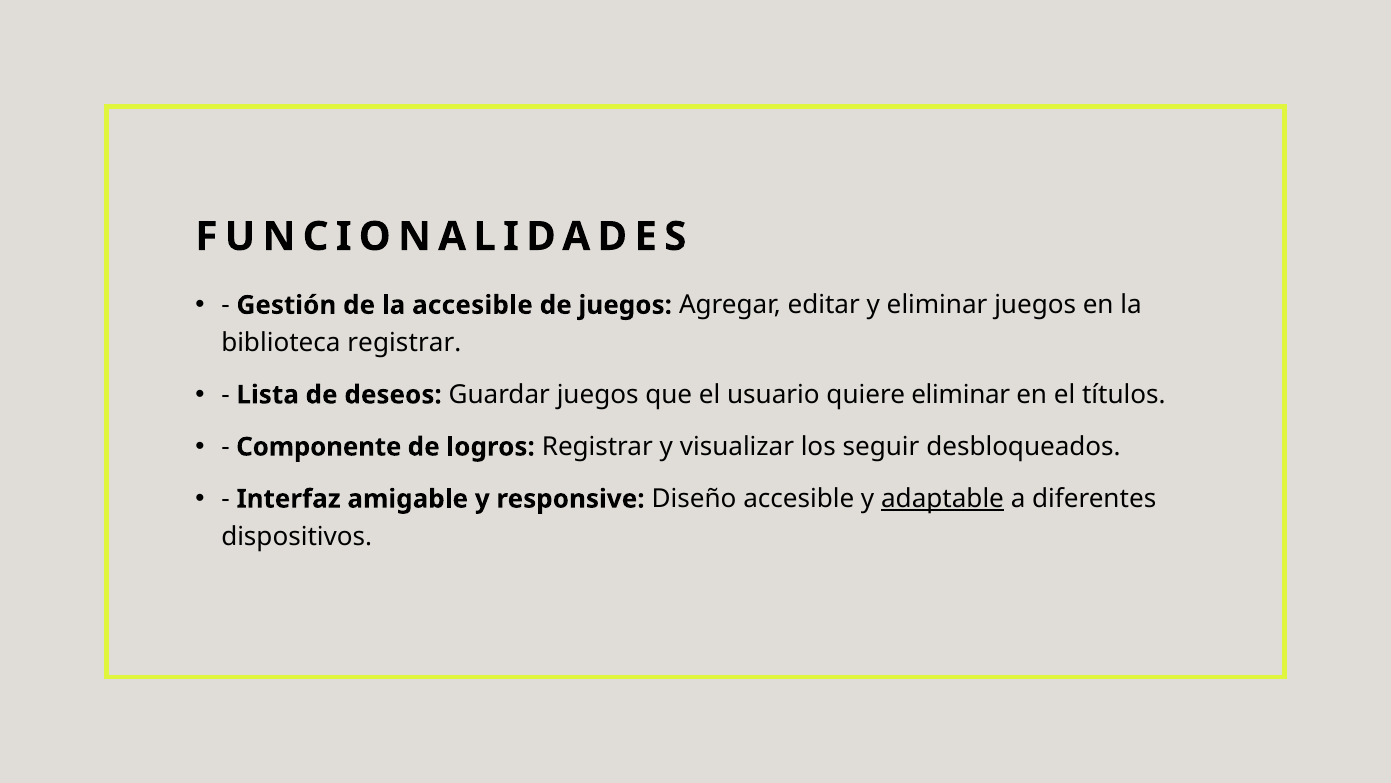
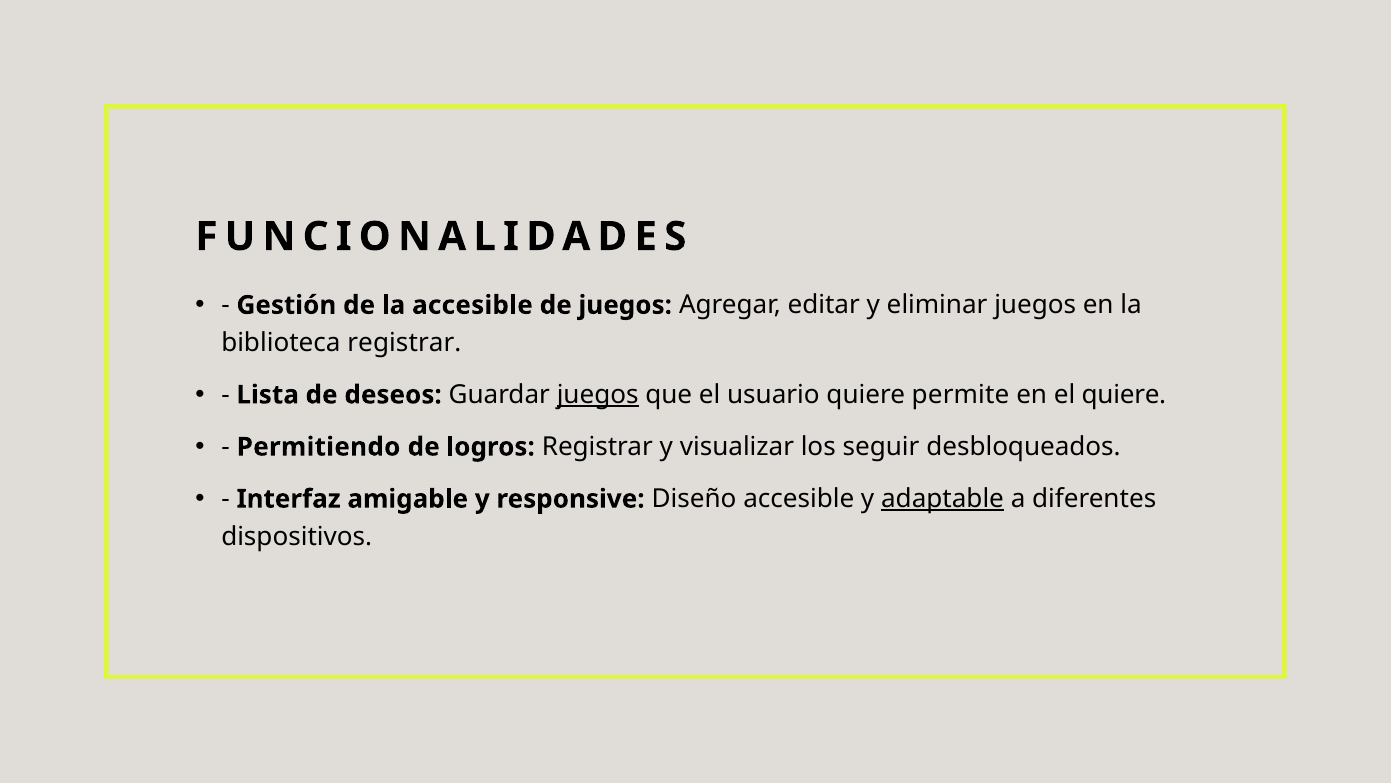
juegos at (598, 395) underline: none -> present
quiere eliminar: eliminar -> permite
el títulos: títulos -> quiere
Componente: Componente -> Permitiendo
